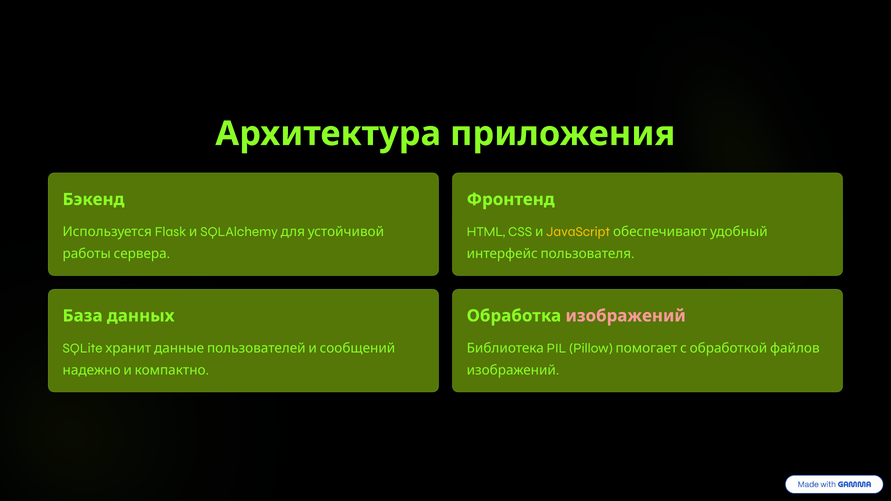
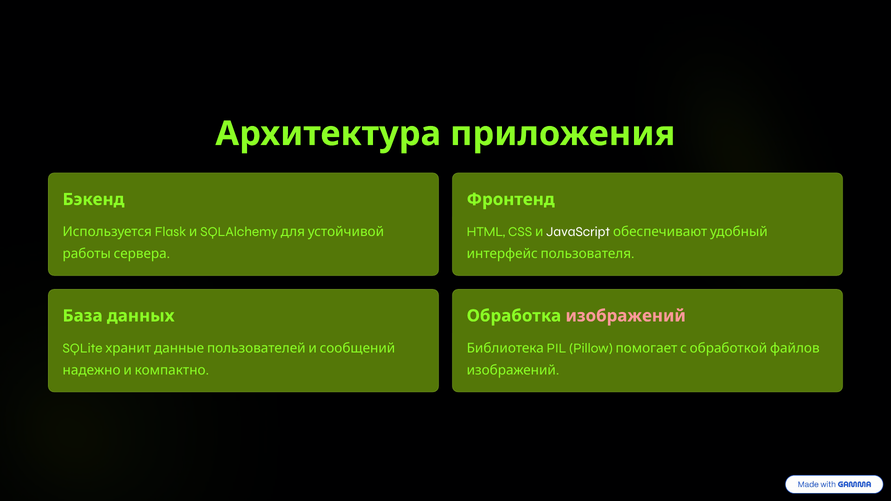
JavaScript colour: yellow -> white
